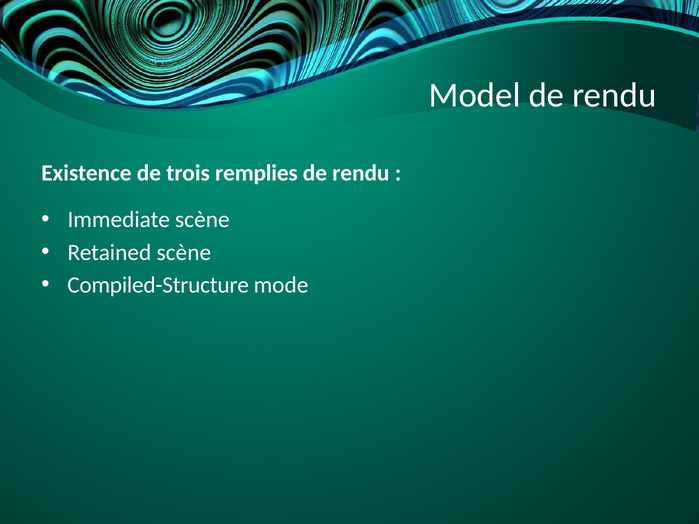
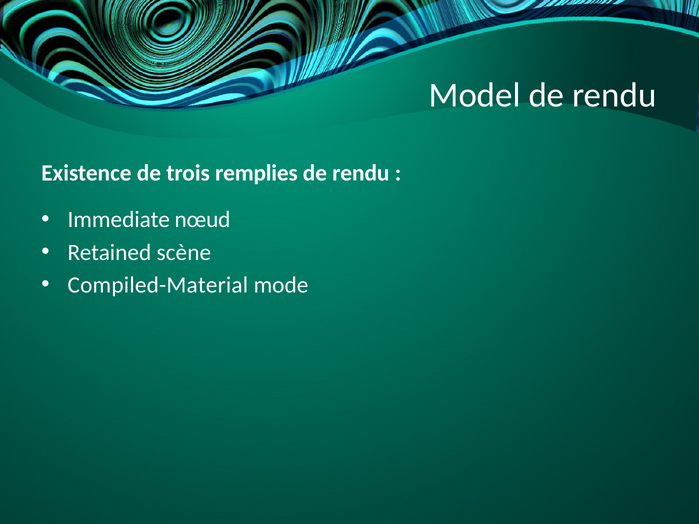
Immediate scène: scène -> nœud
Compiled-Structure: Compiled-Structure -> Compiled-Material
